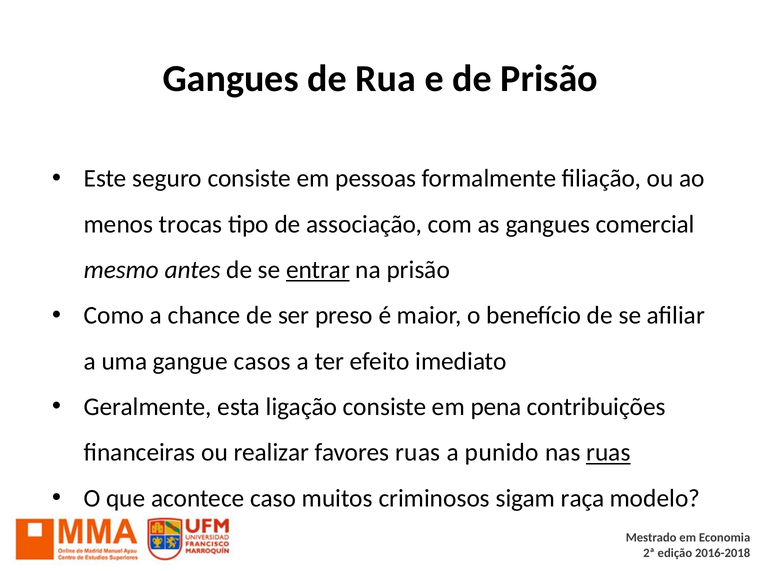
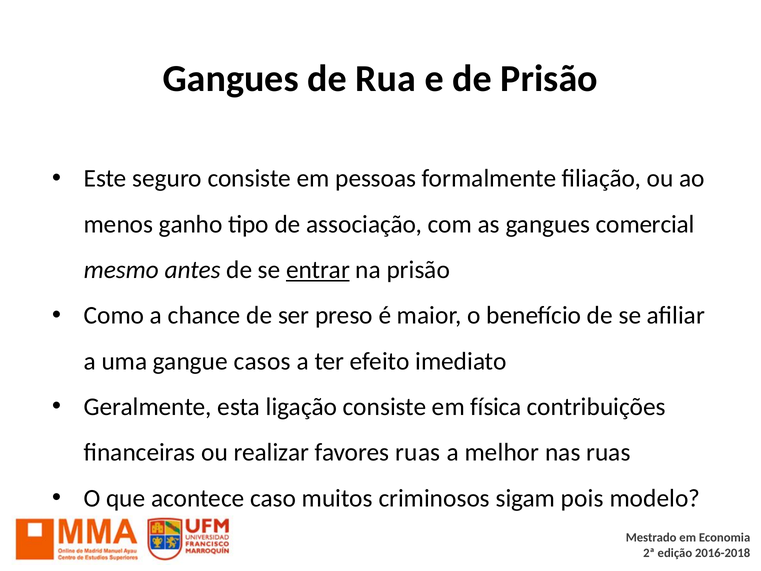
trocas: trocas -> ganho
pena: pena -> física
punido: punido -> melhor
ruas at (608, 452) underline: present -> none
raça: raça -> pois
